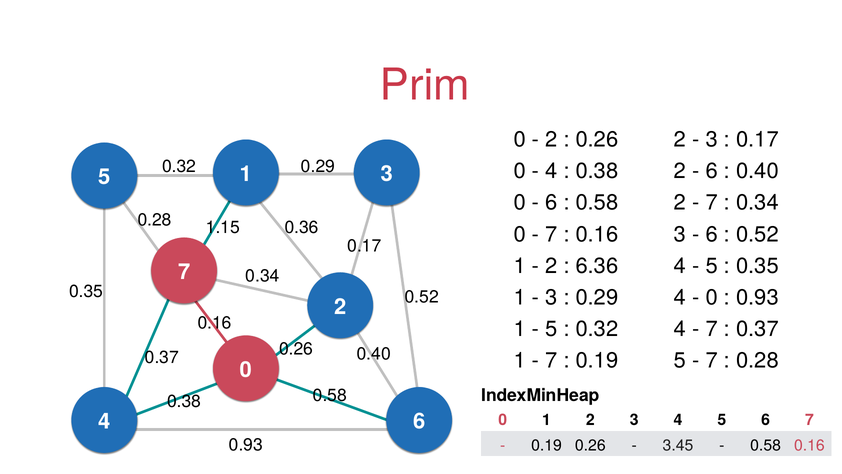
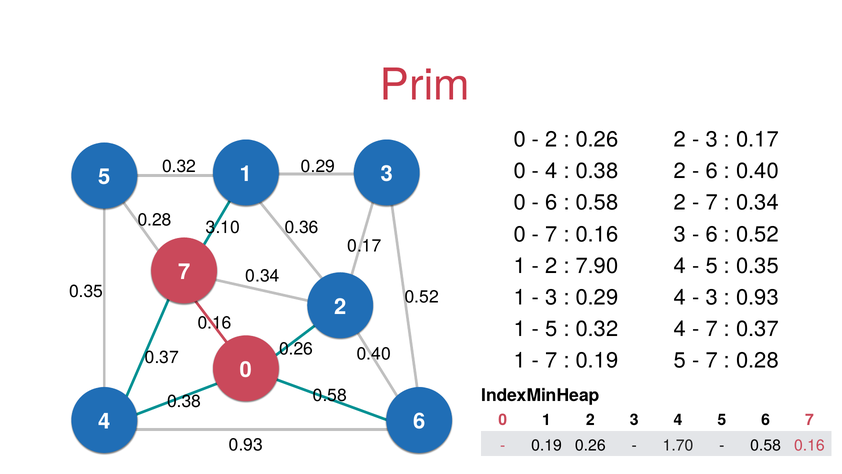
1.15: 1.15 -> 3.10
6.36: 6.36 -> 7.90
0 at (712, 297): 0 -> 3
3.45: 3.45 -> 1.70
